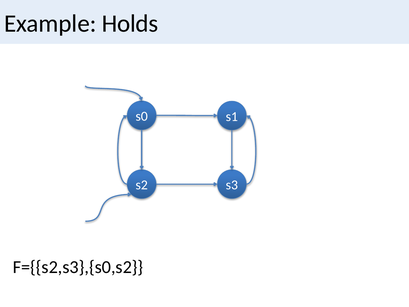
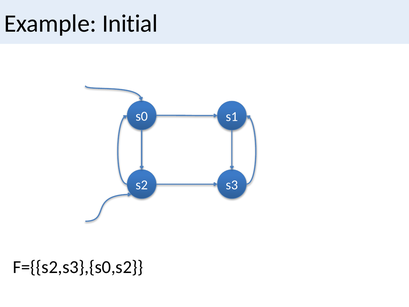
Holds: Holds -> Initial
